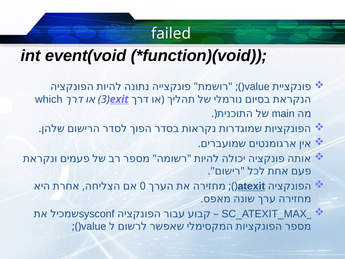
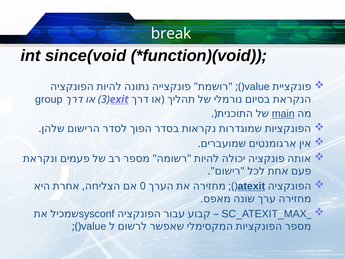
failed: failed -> break
event(void: event(void -> since(void
which: which -> group
main underline: none -> present
